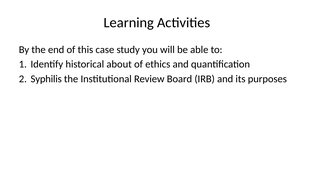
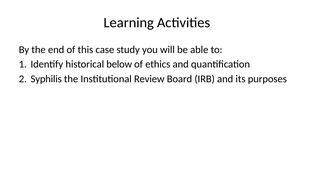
about: about -> below
